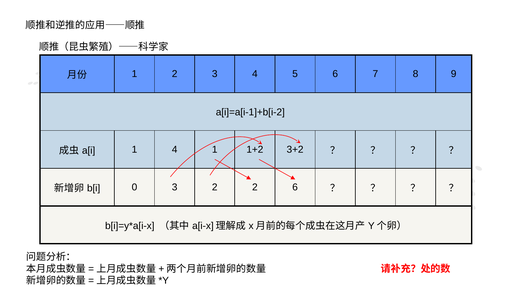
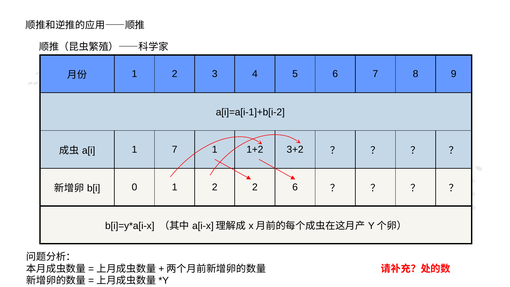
4 at (175, 150): 4 -> 7
0 3: 3 -> 1
